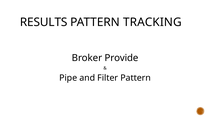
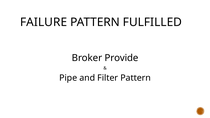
RESULTS: RESULTS -> FAILURE
TRACKING: TRACKING -> FULFILLED
